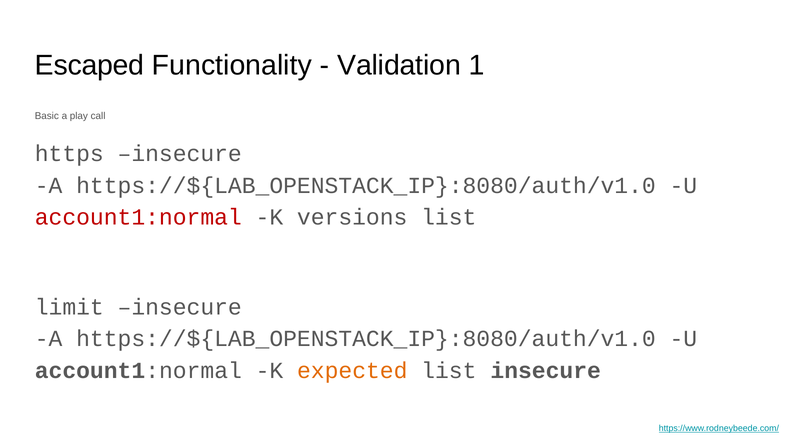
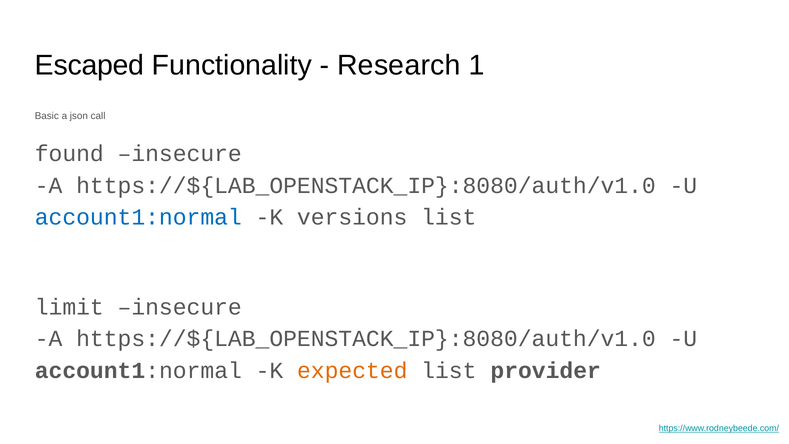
Validation: Validation -> Research
play: play -> json
https: https -> found
account1:normal at (138, 217) colour: red -> blue
list insecure: insecure -> provider
